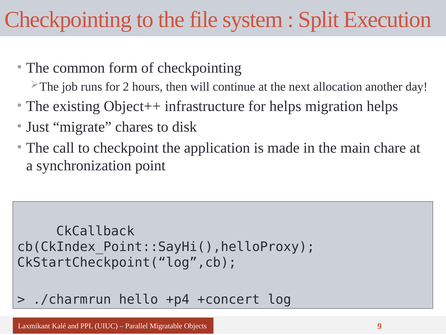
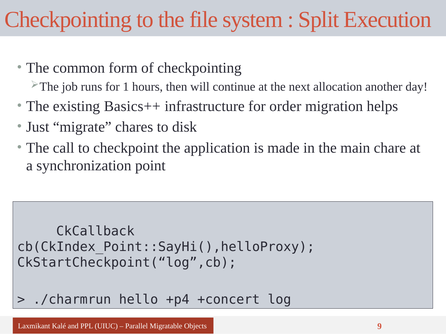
2: 2 -> 1
Object++: Object++ -> Basics++
for helps: helps -> order
